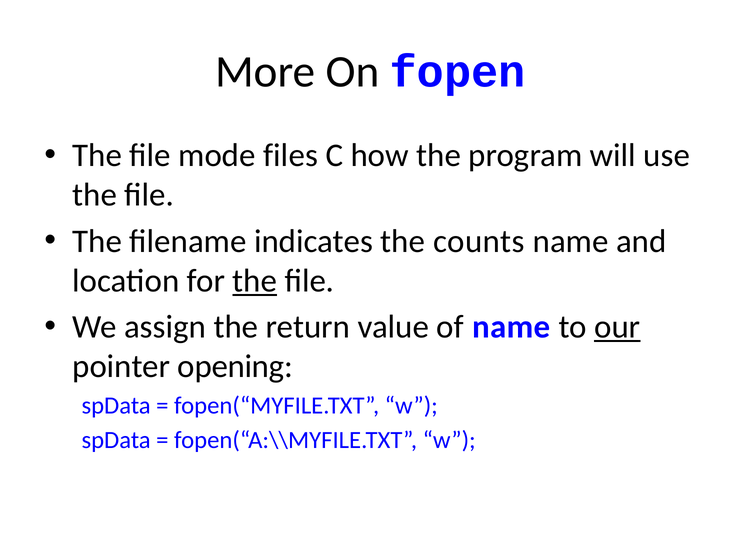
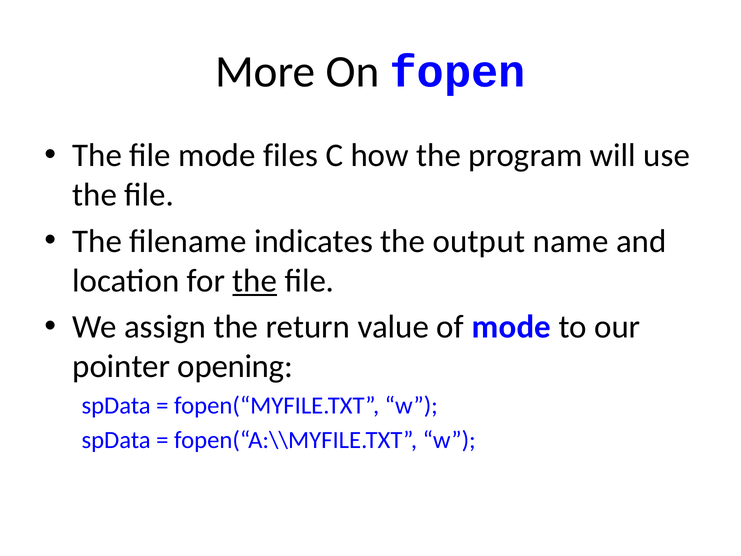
counts: counts -> output
of name: name -> mode
our underline: present -> none
